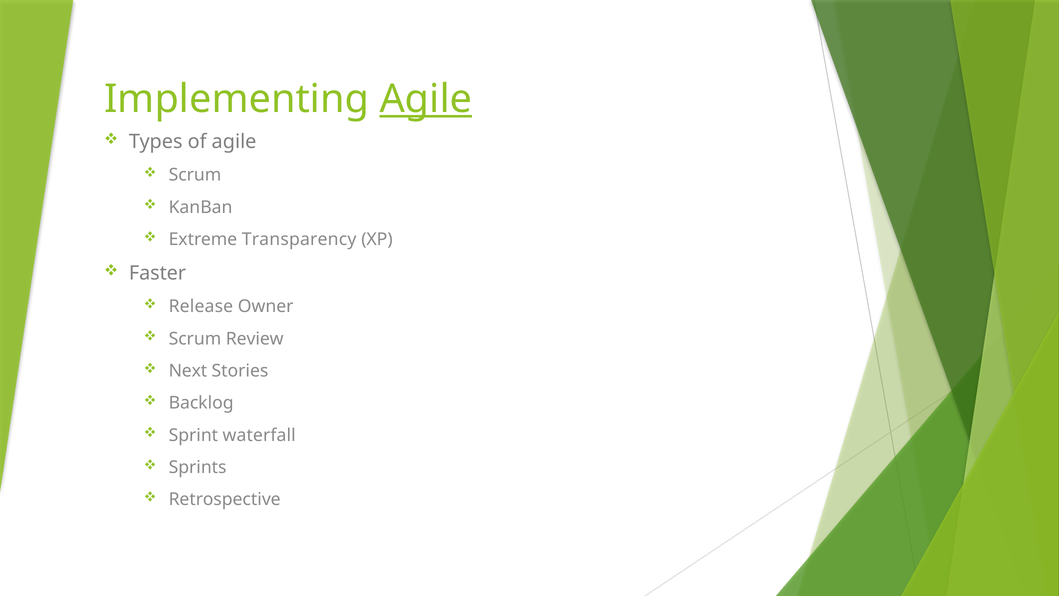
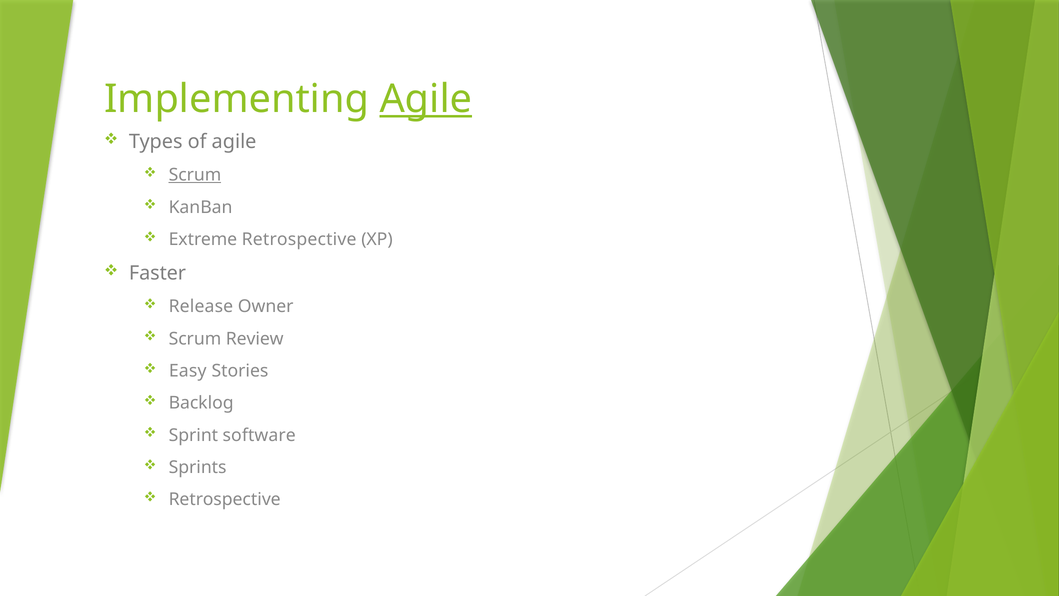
Scrum at (195, 175) underline: none -> present
Extreme Transparency: Transparency -> Retrospective
Next: Next -> Easy
waterfall: waterfall -> software
